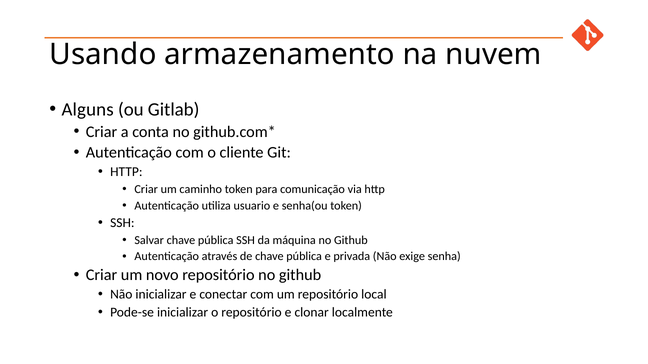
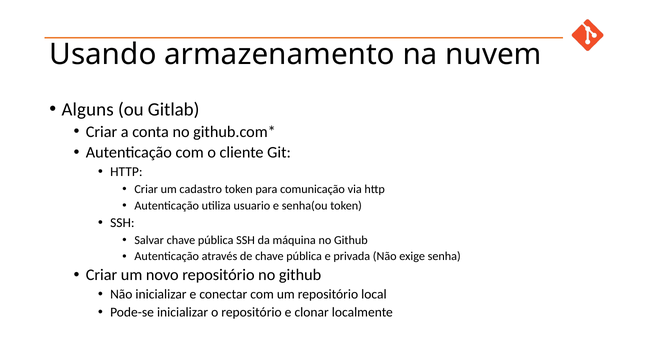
caminho: caminho -> cadastro
